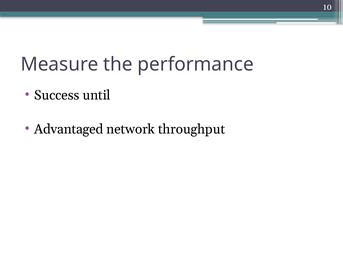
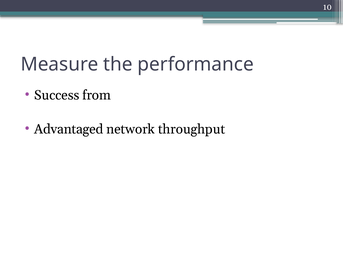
until: until -> from
